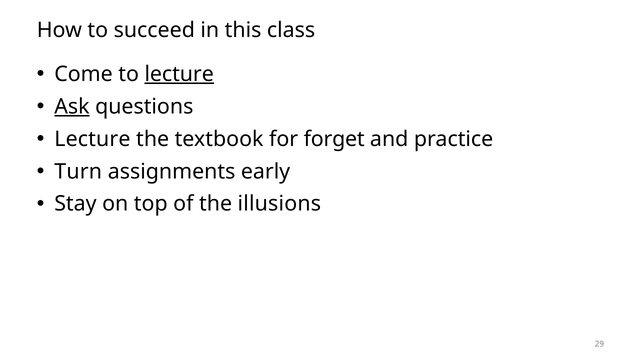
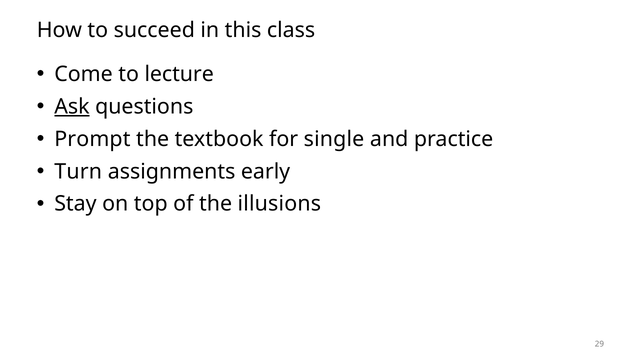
lecture at (179, 74) underline: present -> none
Lecture at (92, 139): Lecture -> Prompt
forget: forget -> single
